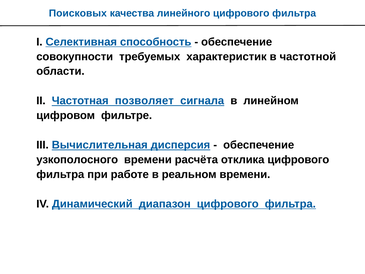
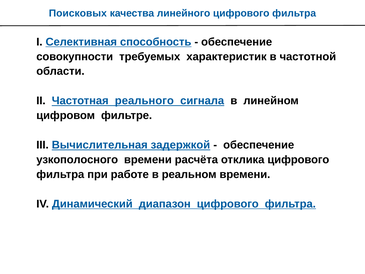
позволяет: позволяет -> реального
дисперсия: дисперсия -> задержкой
